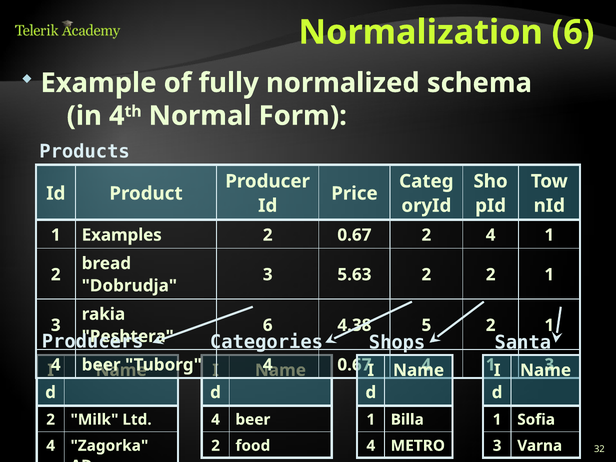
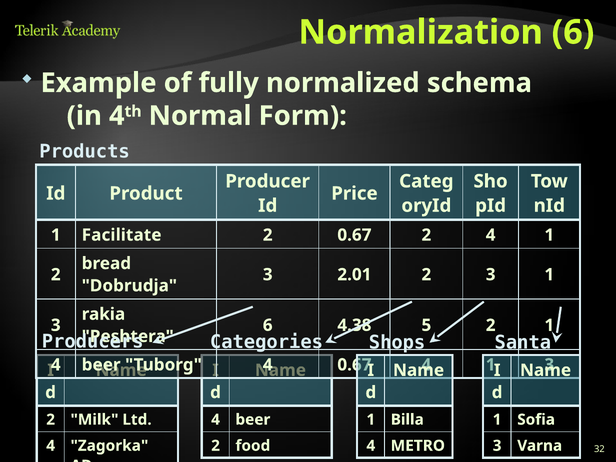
Examples: Examples -> Facilitate
5.63: 5.63 -> 2.01
2 2: 2 -> 3
